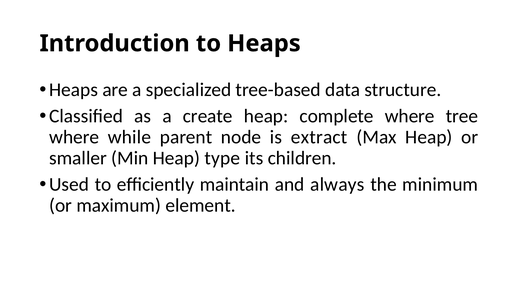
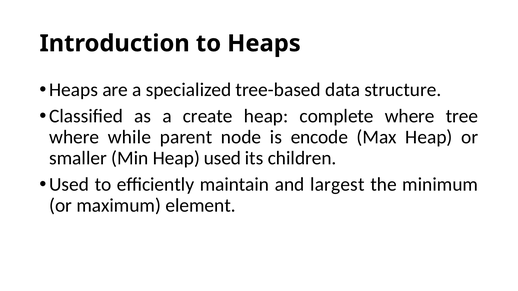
extract: extract -> encode
Heap type: type -> used
always: always -> largest
